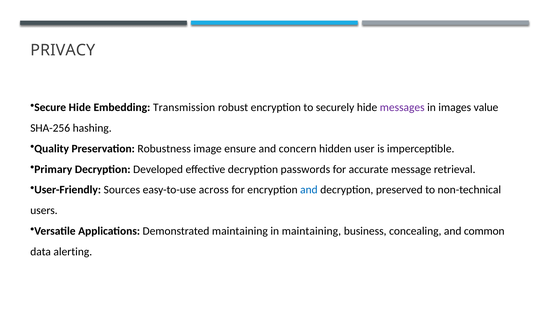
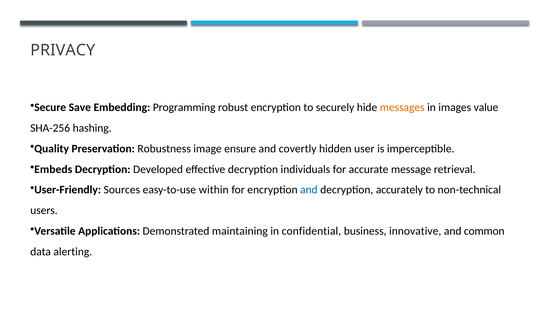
Secure Hide: Hide -> Save
Transmission: Transmission -> Programming
messages colour: purple -> orange
concern: concern -> covertly
Primary: Primary -> Embeds
passwords: passwords -> individuals
across: across -> within
preserved: preserved -> accurately
in maintaining: maintaining -> confidential
concealing: concealing -> innovative
